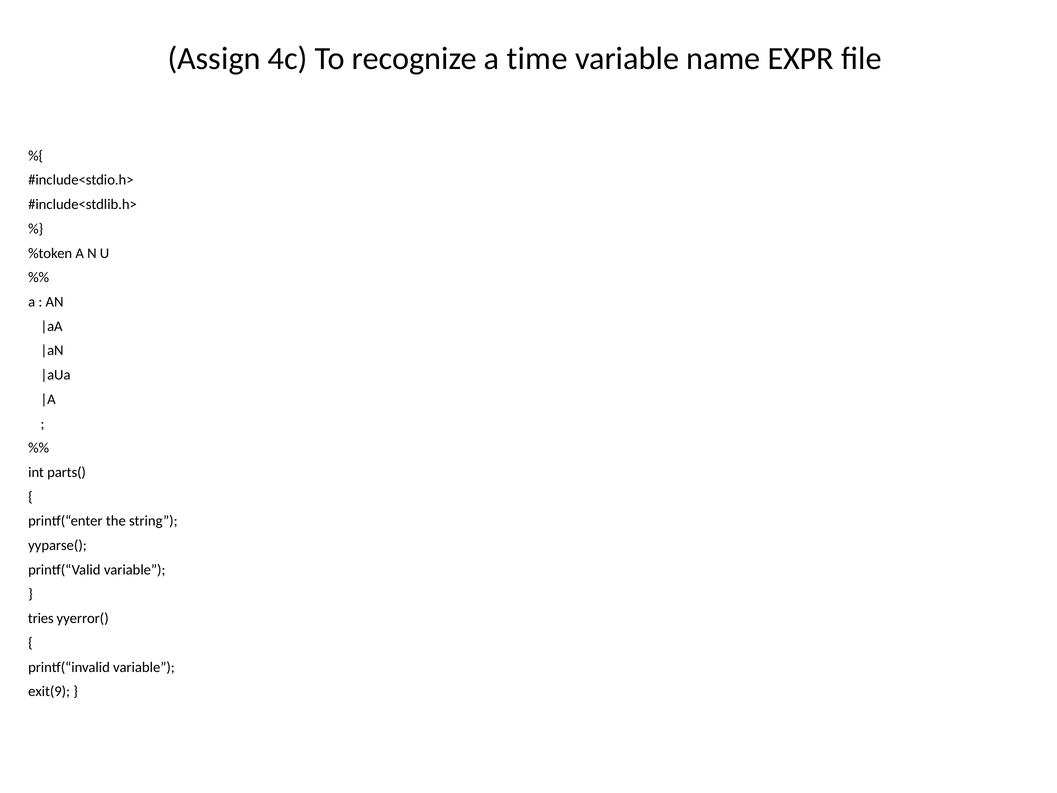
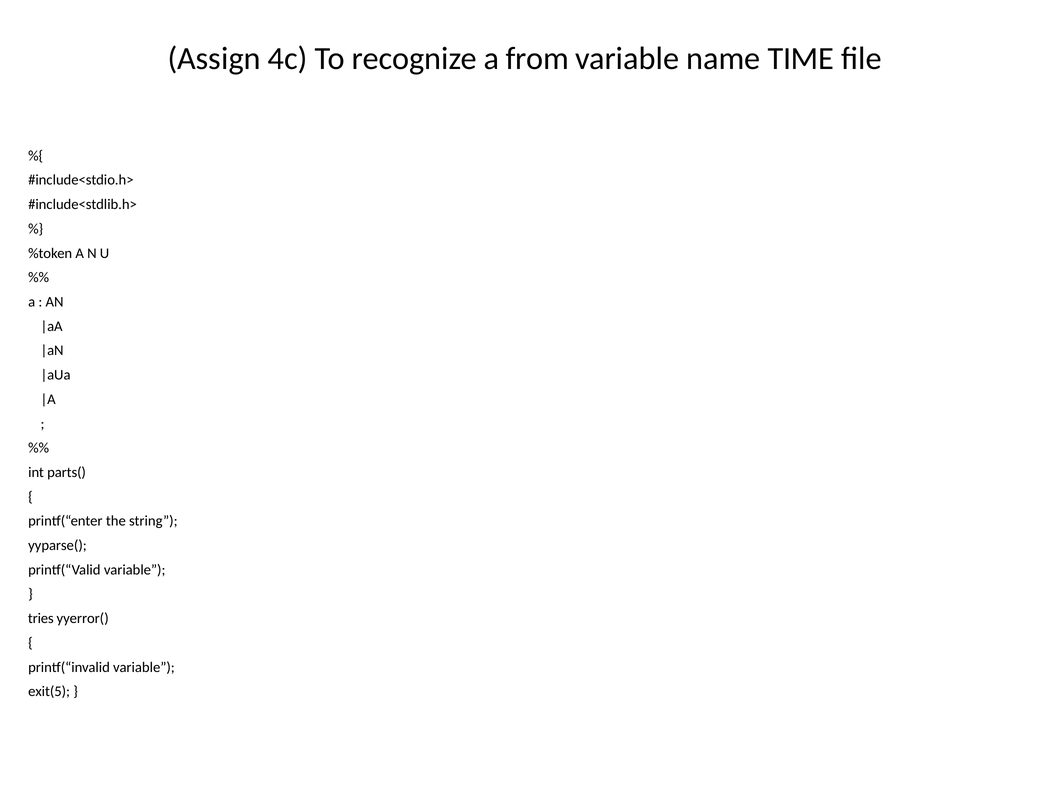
time: time -> from
EXPR: EXPR -> TIME
exit(9: exit(9 -> exit(5
